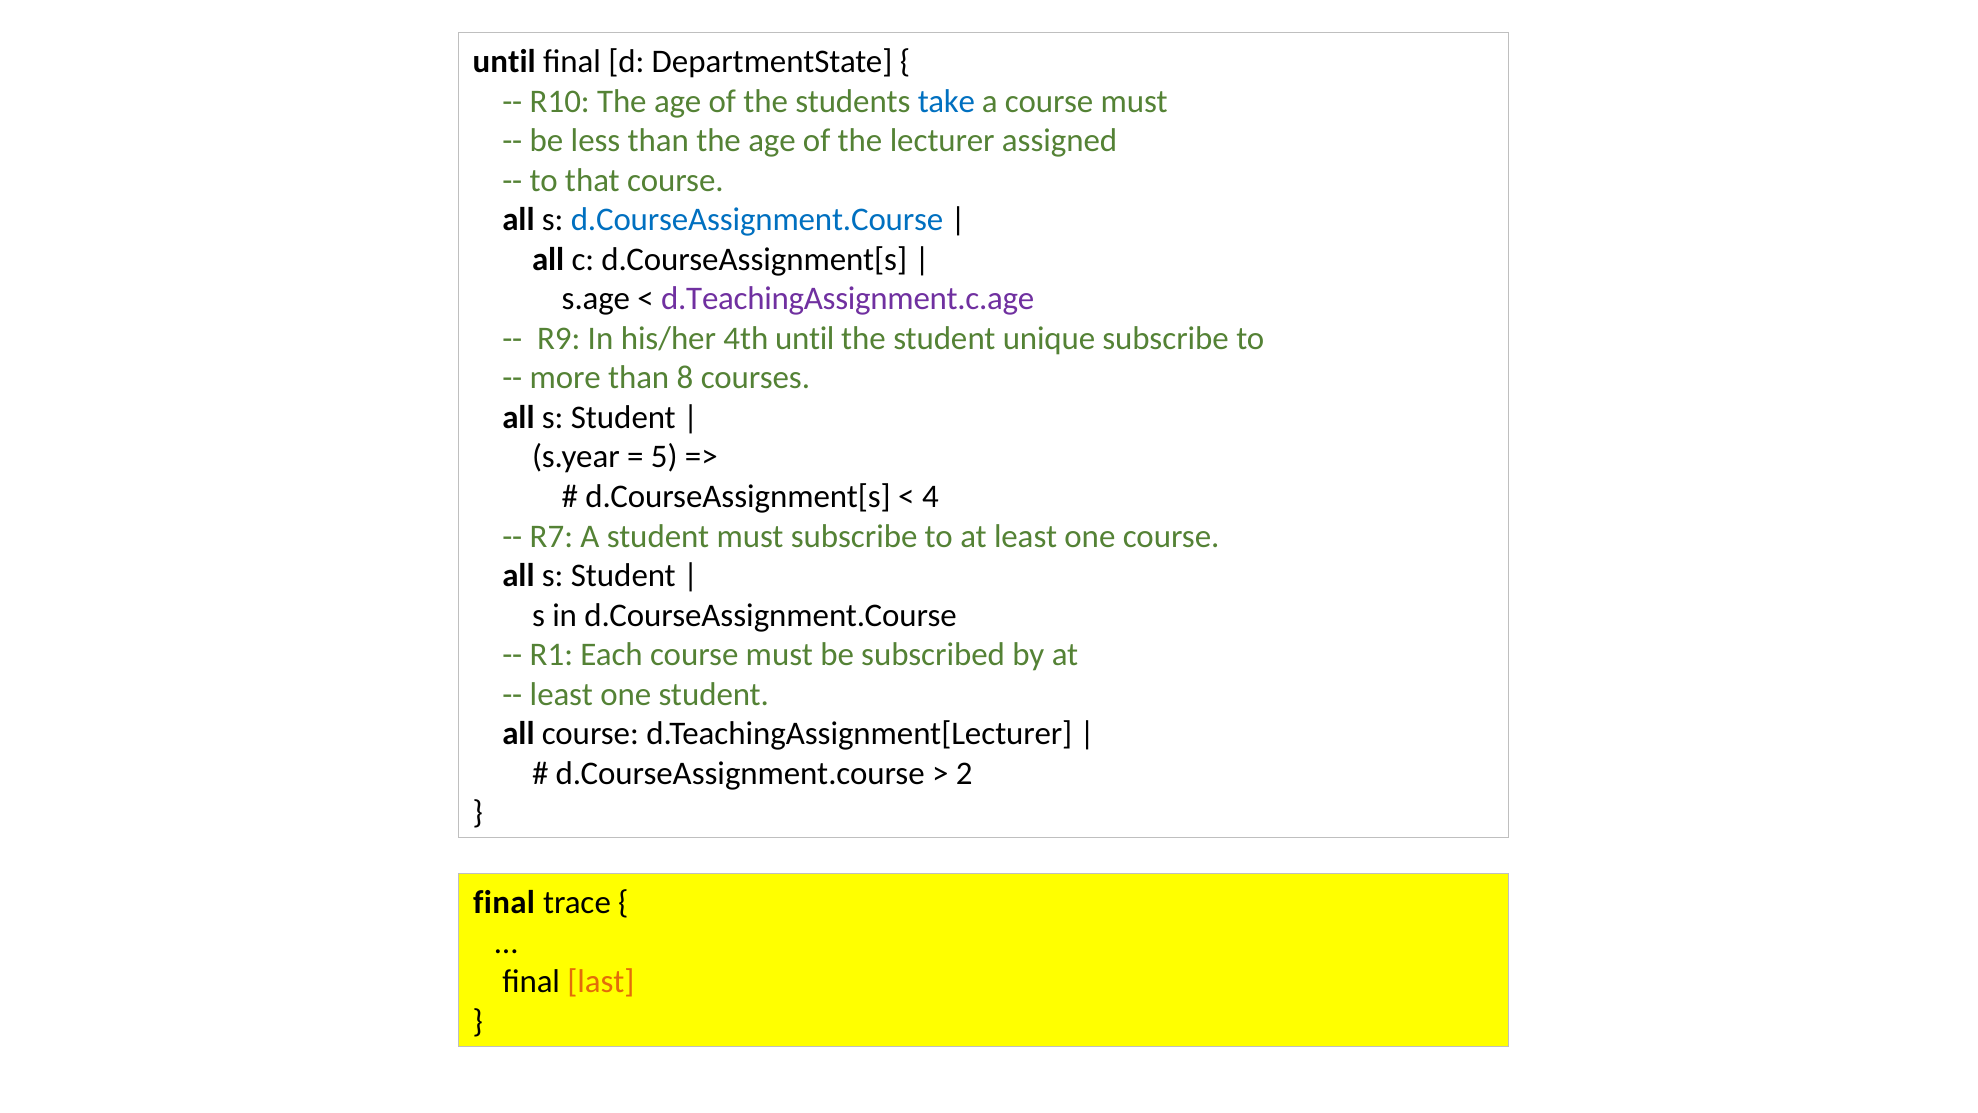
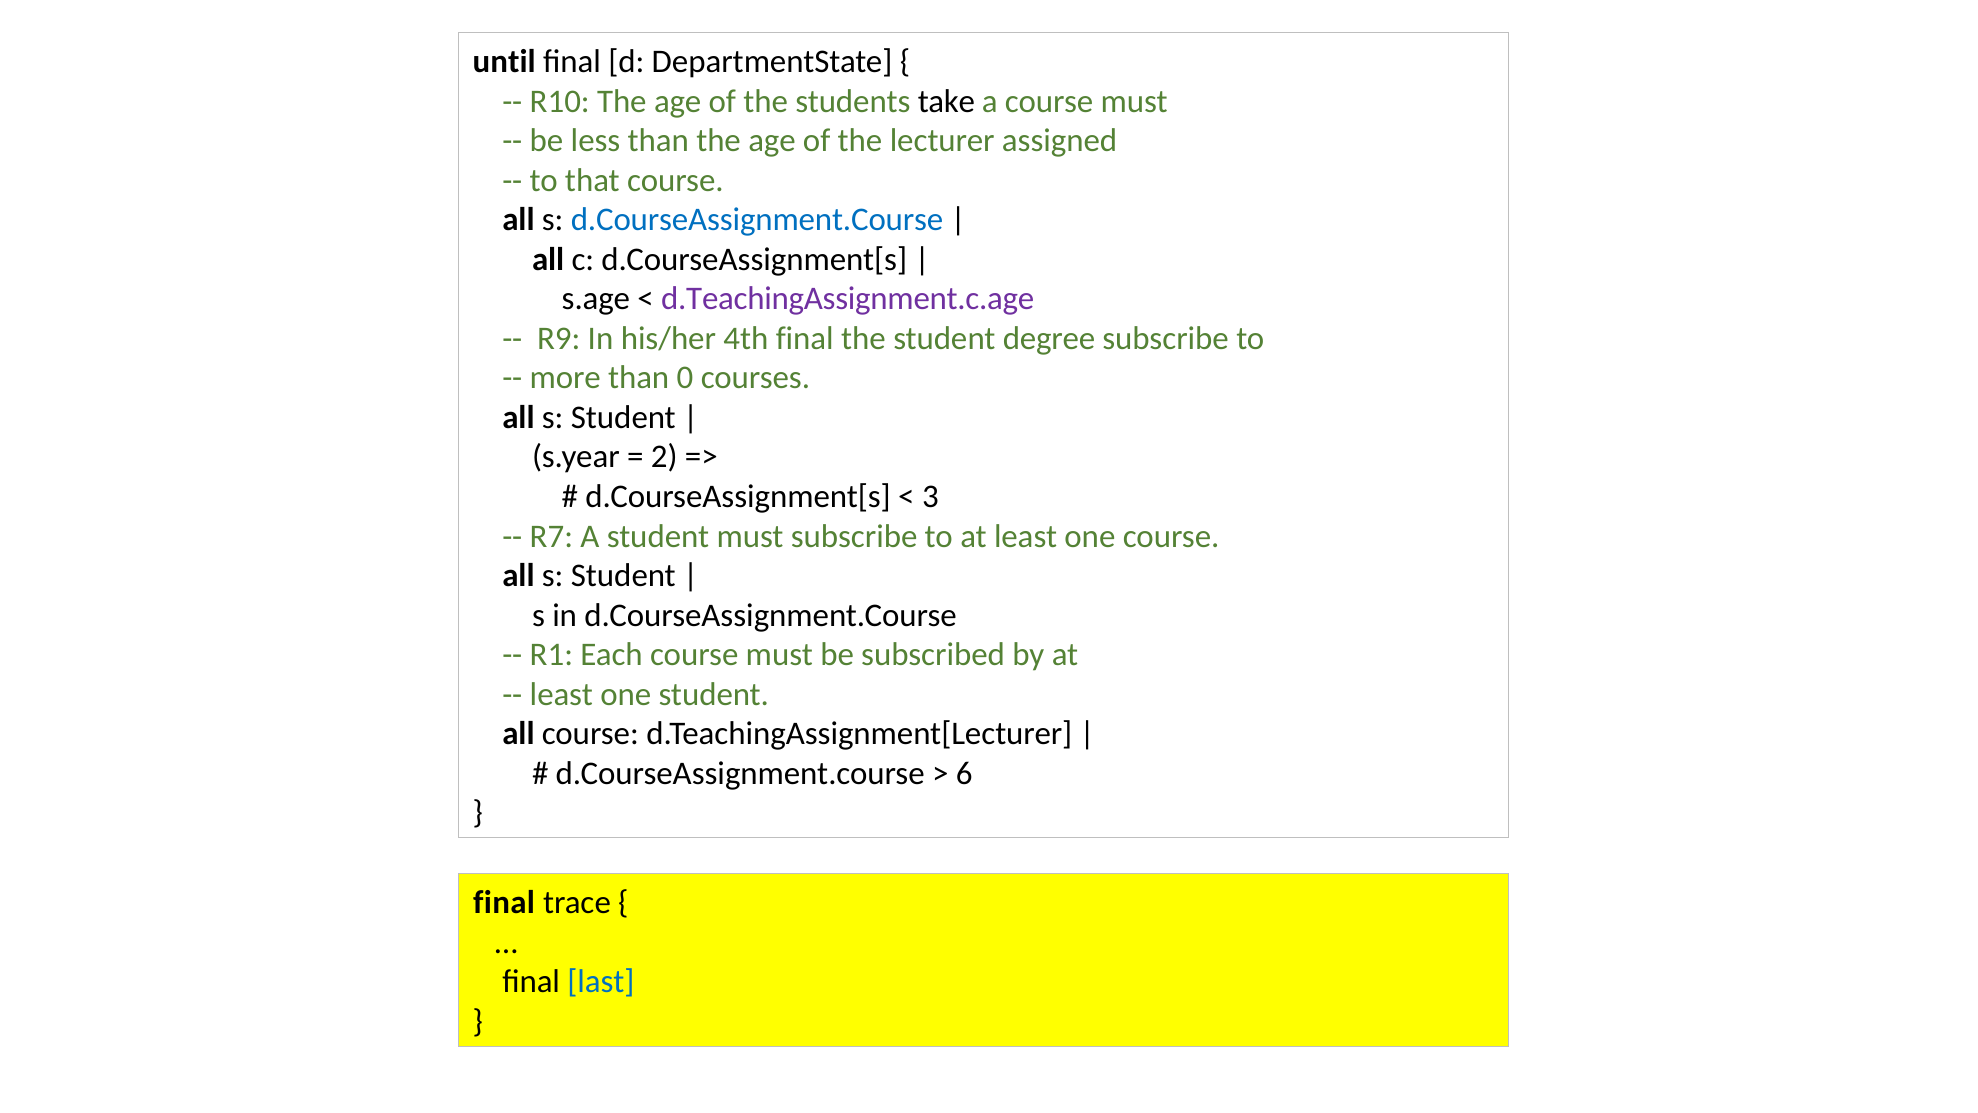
take colour: blue -> black
4th until: until -> final
unique: unique -> degree
8: 8 -> 0
5: 5 -> 2
4: 4 -> 3
2: 2 -> 6
last colour: orange -> blue
